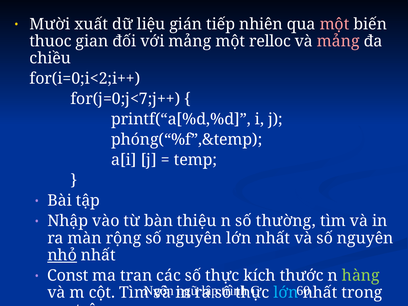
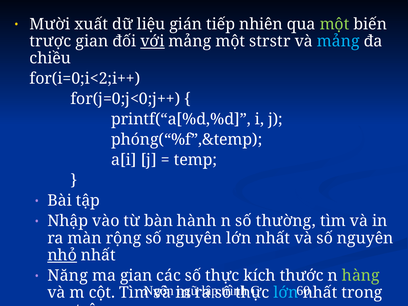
một at (335, 24) colour: pink -> light green
thuoc: thuoc -> trược
với underline: none -> present
relloc: relloc -> strstr
mảng at (338, 41) colour: pink -> light blue
for(j=0;j<7;j++: for(j=0;j<7;j++ -> for(j=0;j<0;j++
thiệu: thiệu -> hành
Const: Const -> Năng
ma tran: tran -> gian
